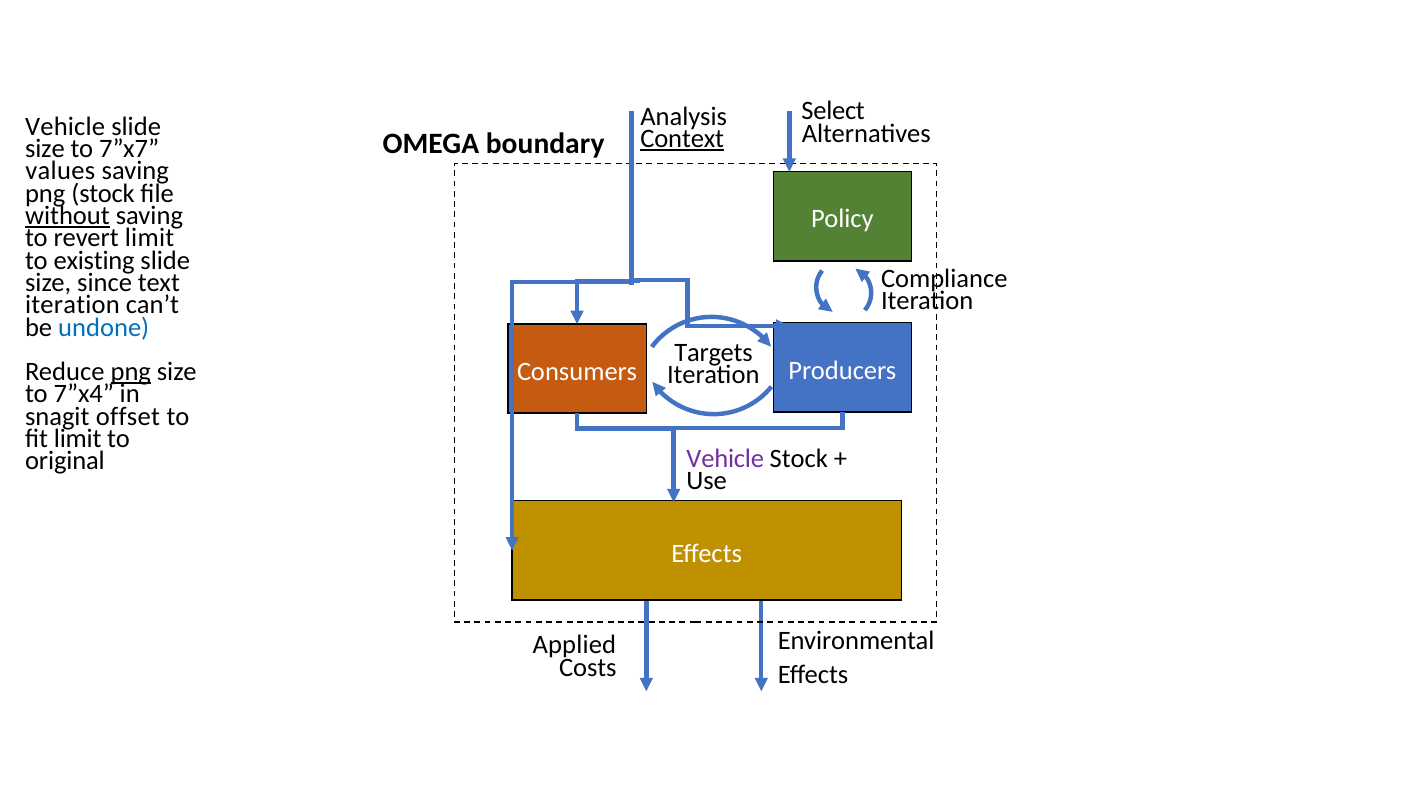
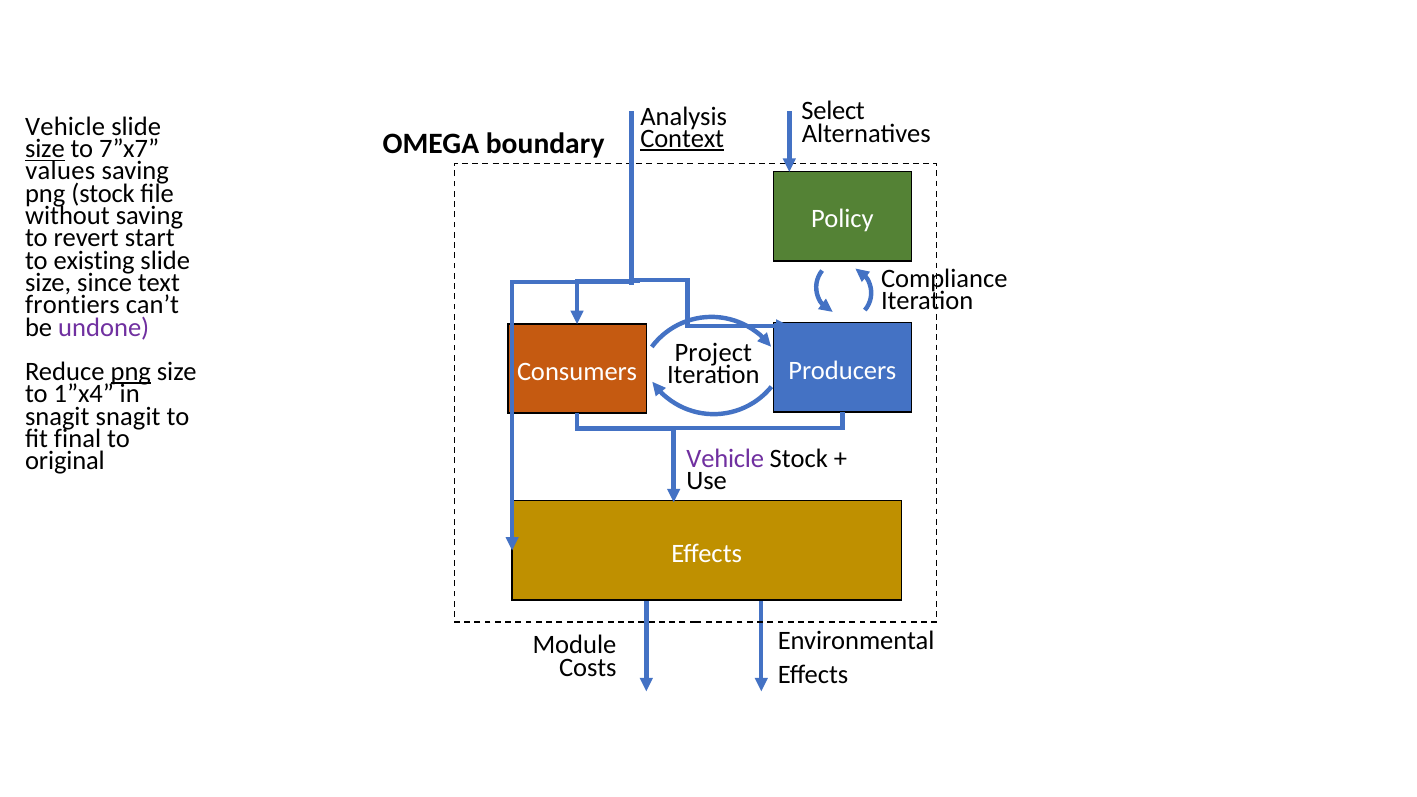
size at (45, 149) underline: none -> present
without underline: present -> none
revert limit: limit -> start
iteration at (72, 305): iteration -> frontiers
undone colour: blue -> purple
Targets: Targets -> Project
7”x4: 7”x4 -> 1”x4
snagit offset: offset -> snagit
fit limit: limit -> final
Applied: Applied -> Module
